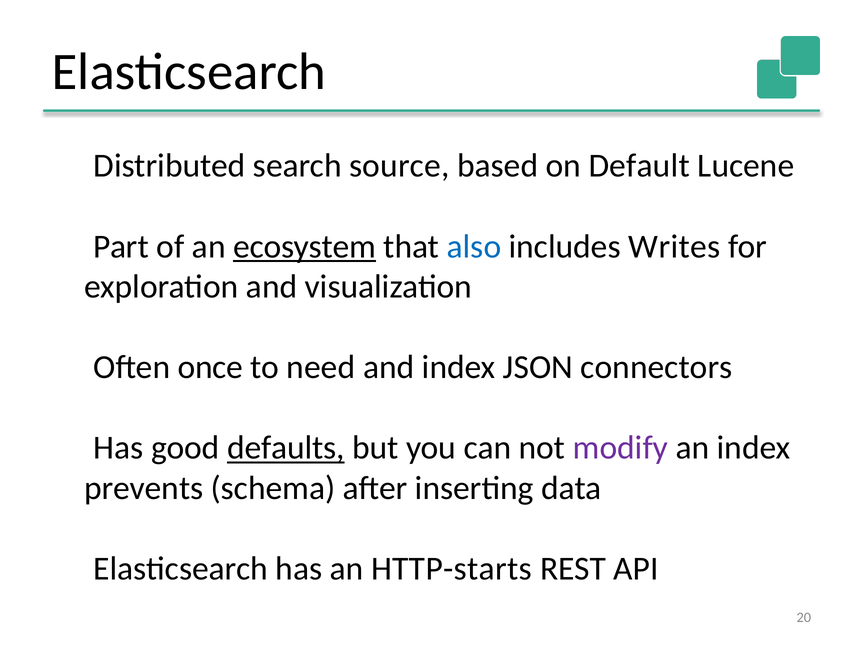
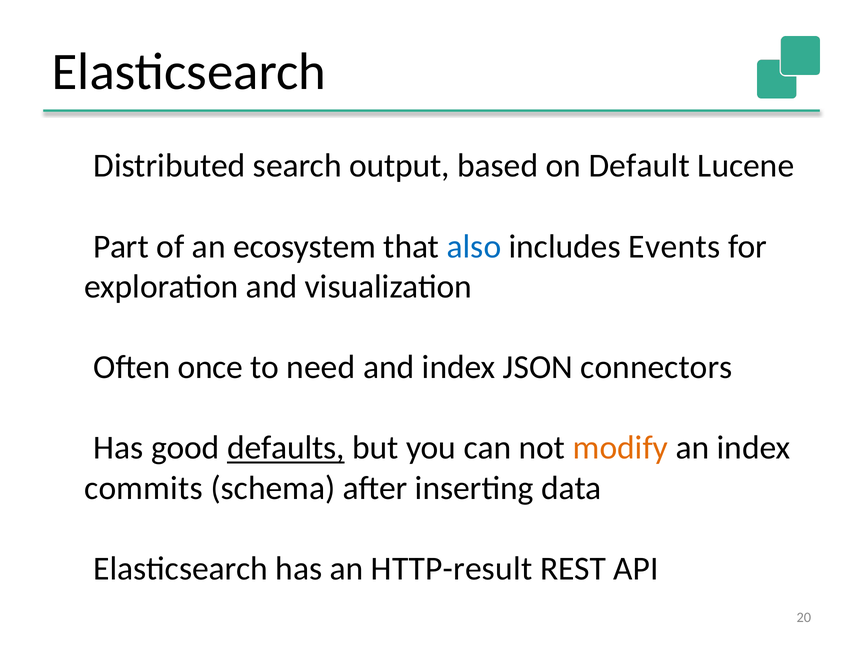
source: source -> output
ecosystem underline: present -> none
Writes: Writes -> Events
modify colour: purple -> orange
prevents: prevents -> commits
HTTP-starts: HTTP-starts -> HTTP-result
